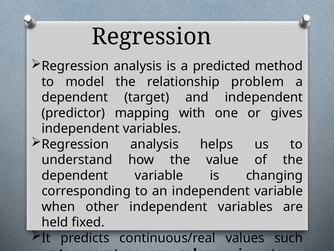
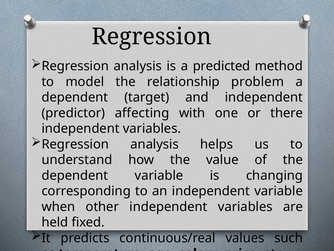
mapping: mapping -> affecting
gives: gives -> there
